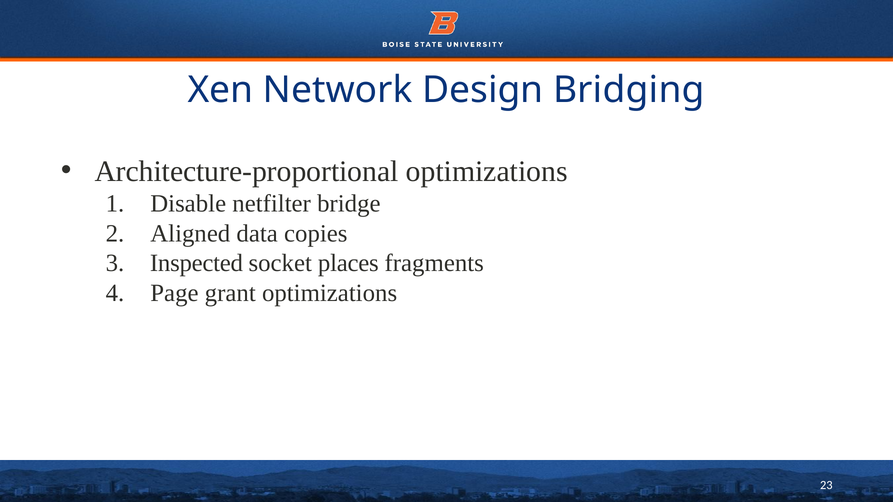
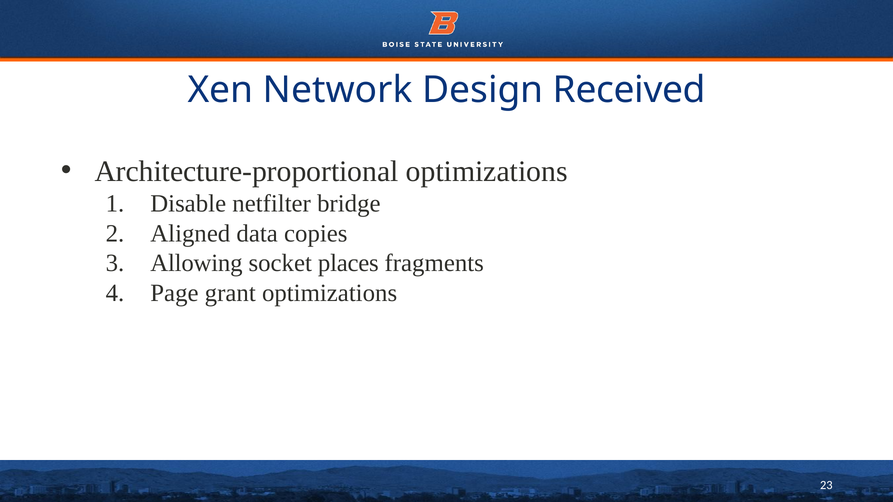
Bridging: Bridging -> Received
Inspected: Inspected -> Allowing
